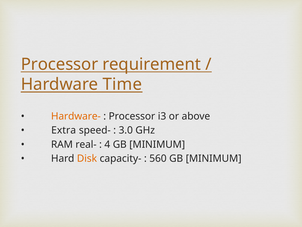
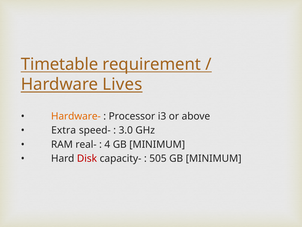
Processor at (60, 64): Processor -> Timetable
Time: Time -> Lives
Disk colour: orange -> red
560: 560 -> 505
